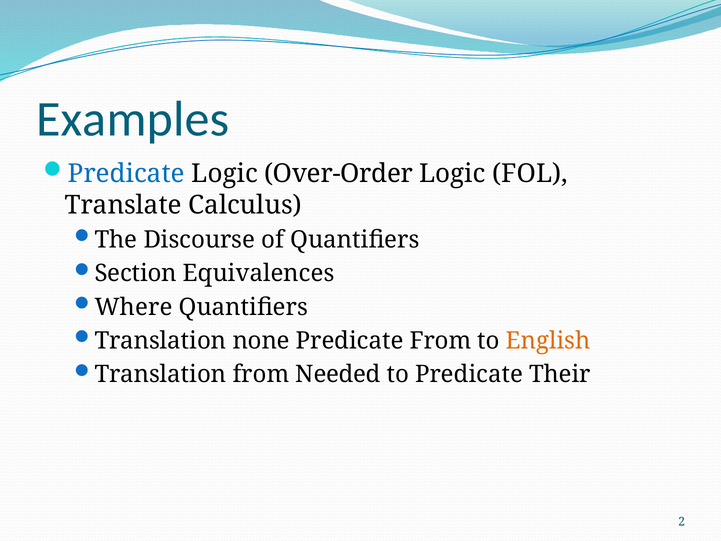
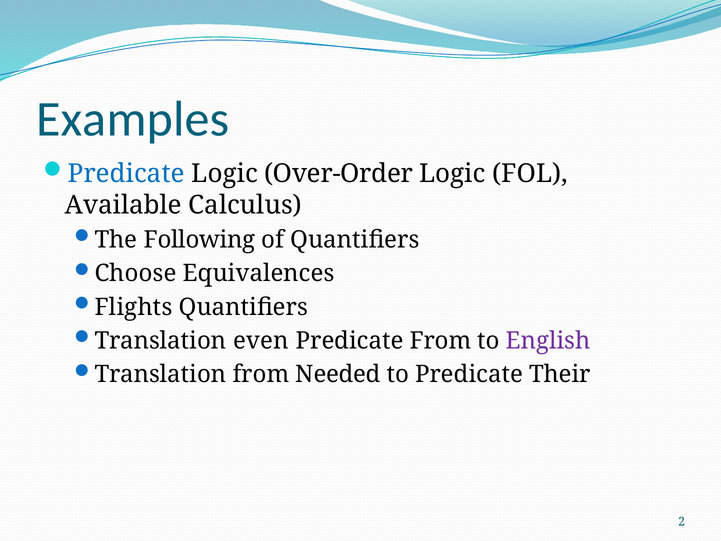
Translate: Translate -> Available
Discourse: Discourse -> Following
Section: Section -> Choose
Where: Where -> Flights
none: none -> even
English colour: orange -> purple
